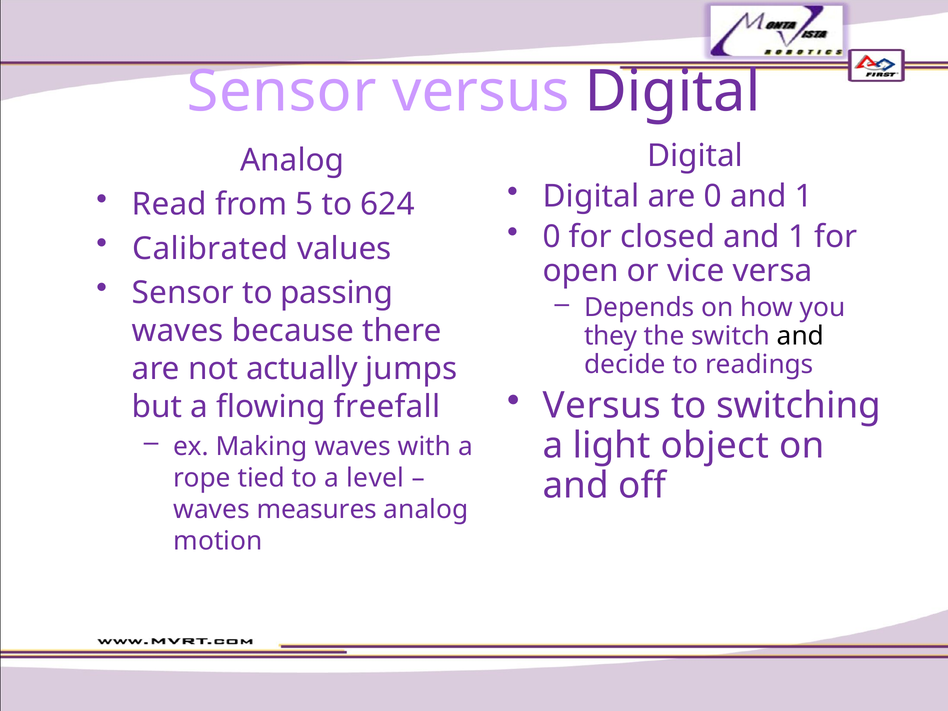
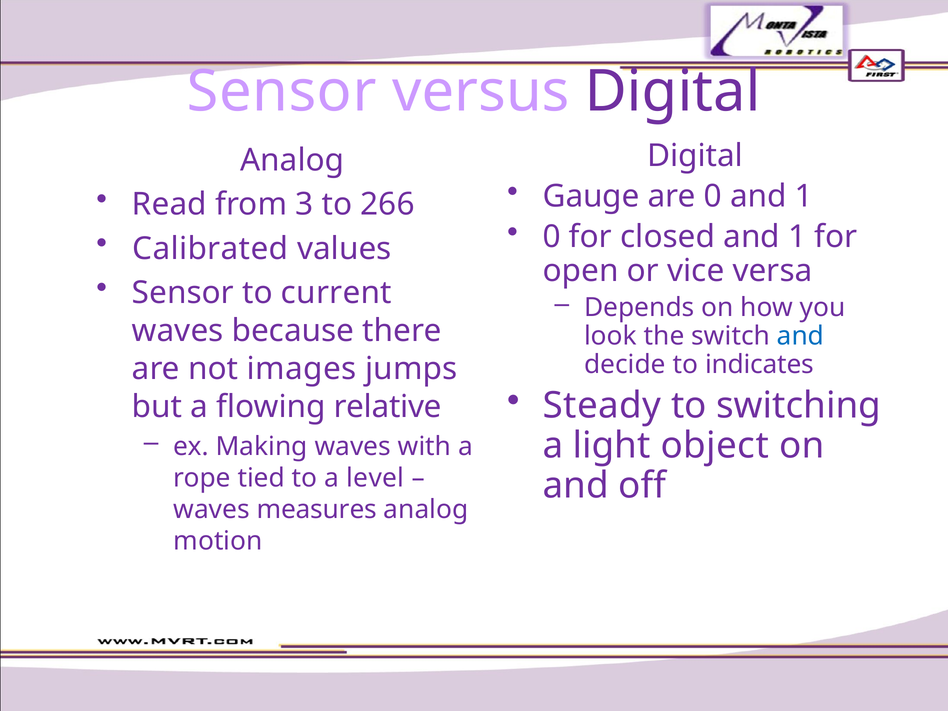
Digital at (591, 196): Digital -> Gauge
5: 5 -> 3
624: 624 -> 266
passing: passing -> current
they: they -> look
and at (801, 336) colour: black -> blue
readings: readings -> indicates
actually: actually -> images
Versus at (602, 406): Versus -> Steady
freefall: freefall -> relative
